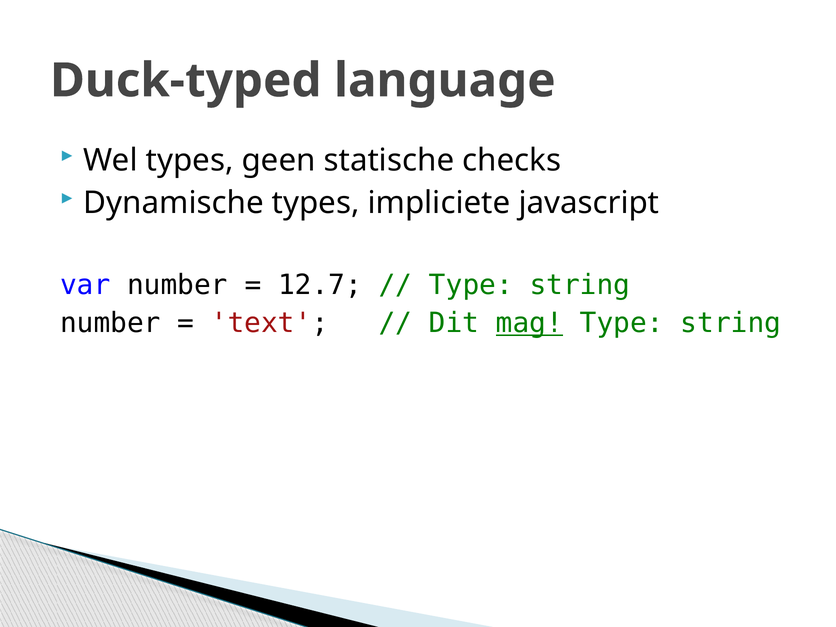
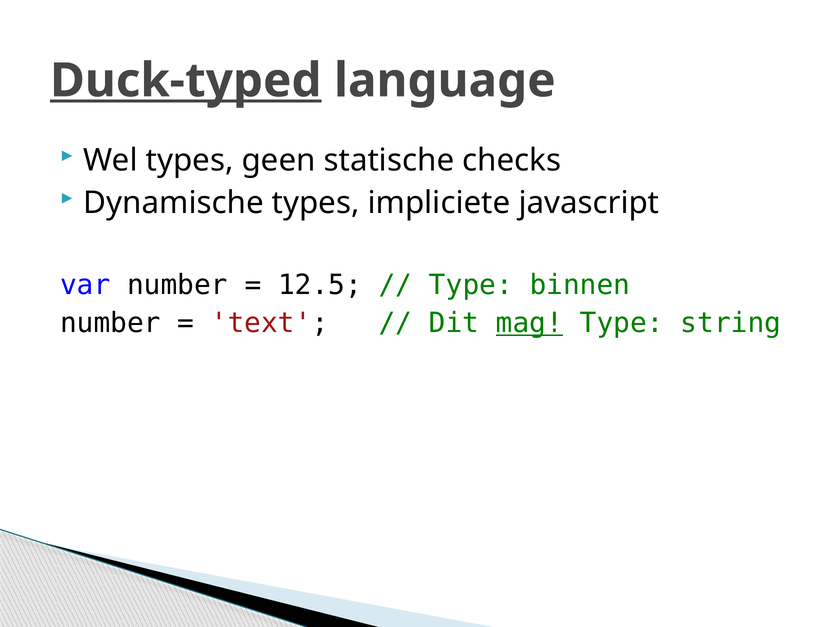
Duck-typed underline: none -> present
12.7: 12.7 -> 12.5
string at (580, 285): string -> binnen
